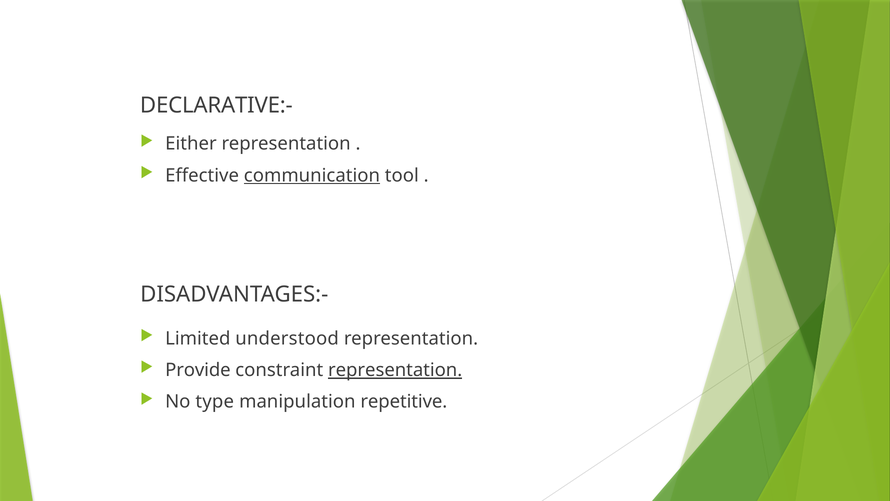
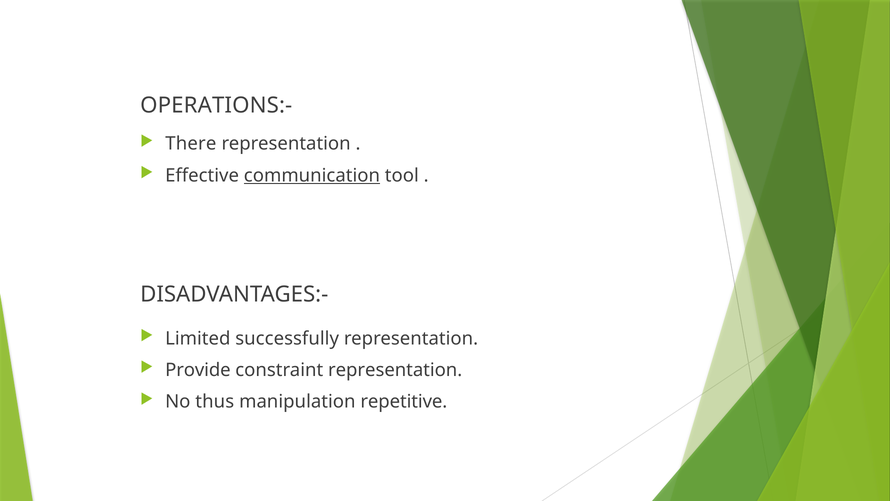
DECLARATIVE:-: DECLARATIVE:- -> OPERATIONS:-
Either: Either -> There
understood: understood -> successfully
representation at (395, 370) underline: present -> none
type: type -> thus
